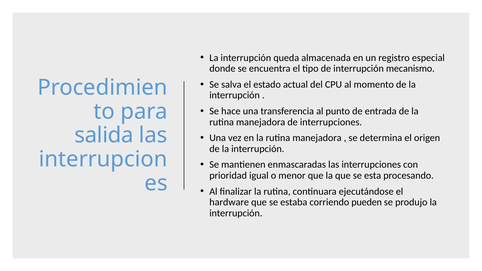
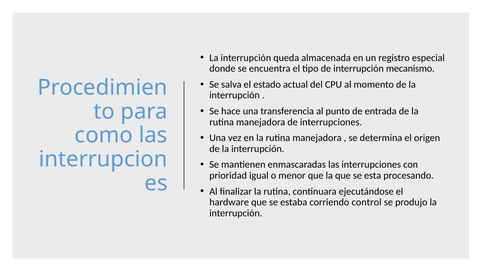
salida: salida -> como
pueden: pueden -> control
